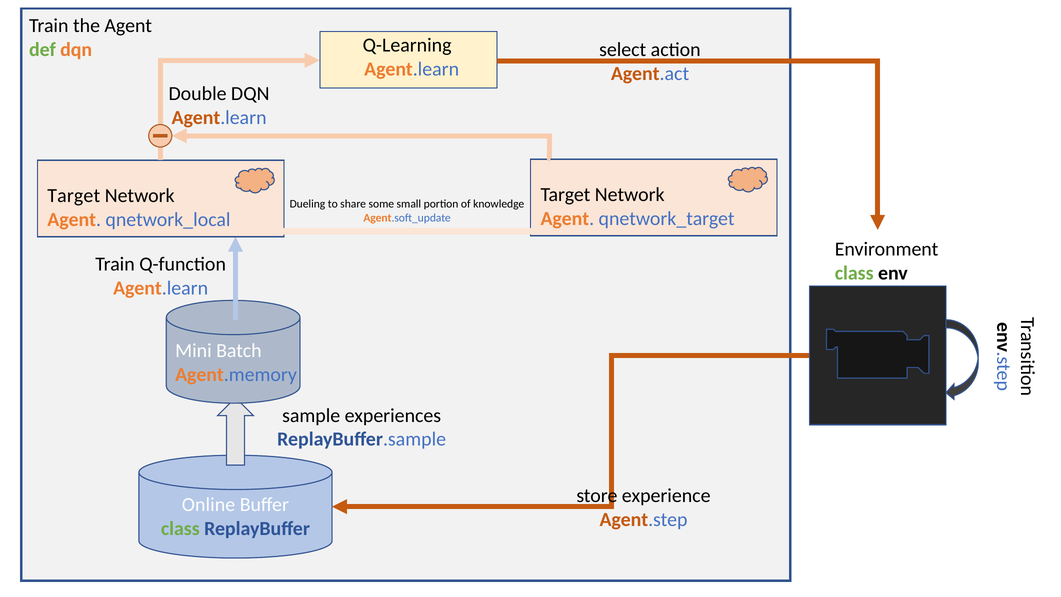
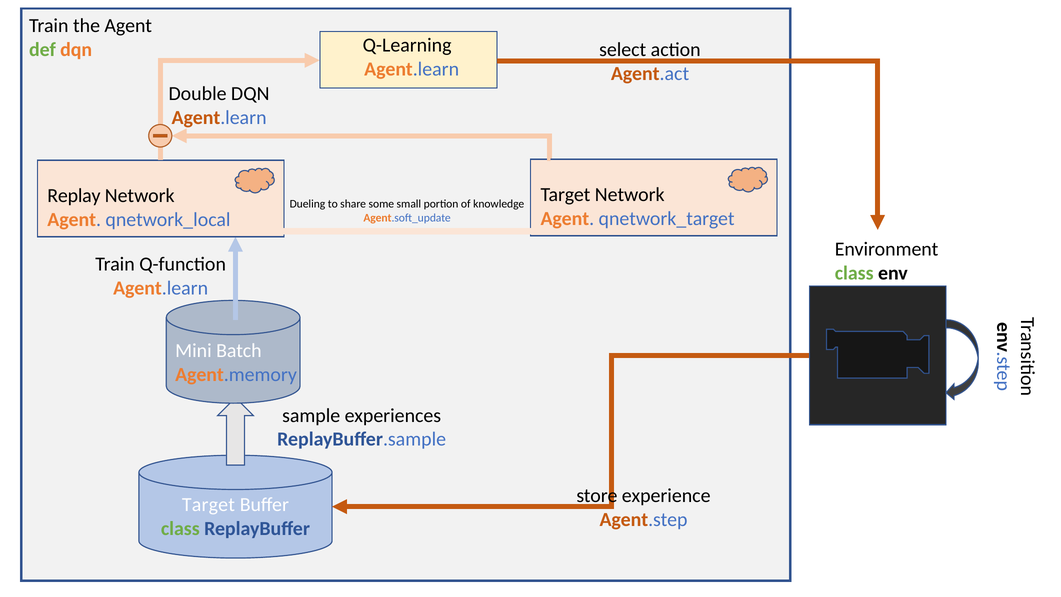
Target at (74, 196): Target -> Replay
Online at (209, 504): Online -> Target
